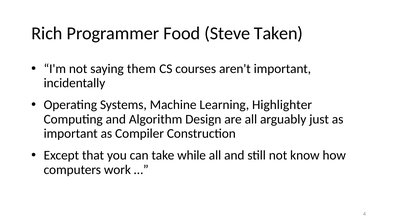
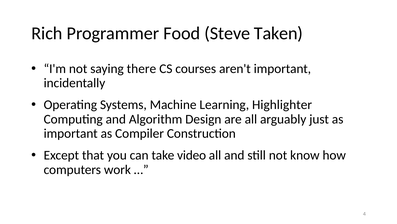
them: them -> there
while: while -> video
